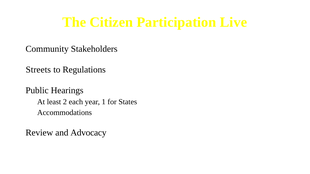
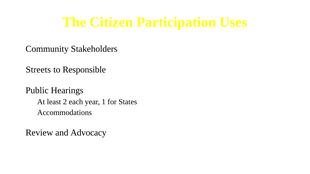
Live: Live -> Uses
Regulations: Regulations -> Responsible
